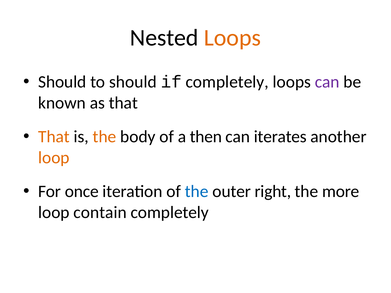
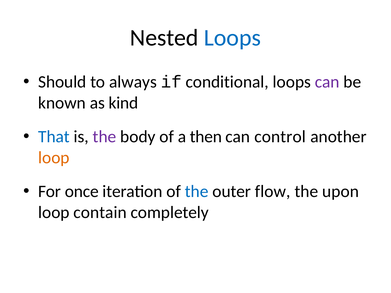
Loops at (232, 38) colour: orange -> blue
to should: should -> always
if completely: completely -> conditional
as that: that -> kind
That at (54, 137) colour: orange -> blue
the at (104, 137) colour: orange -> purple
iterates: iterates -> control
right: right -> flow
more: more -> upon
